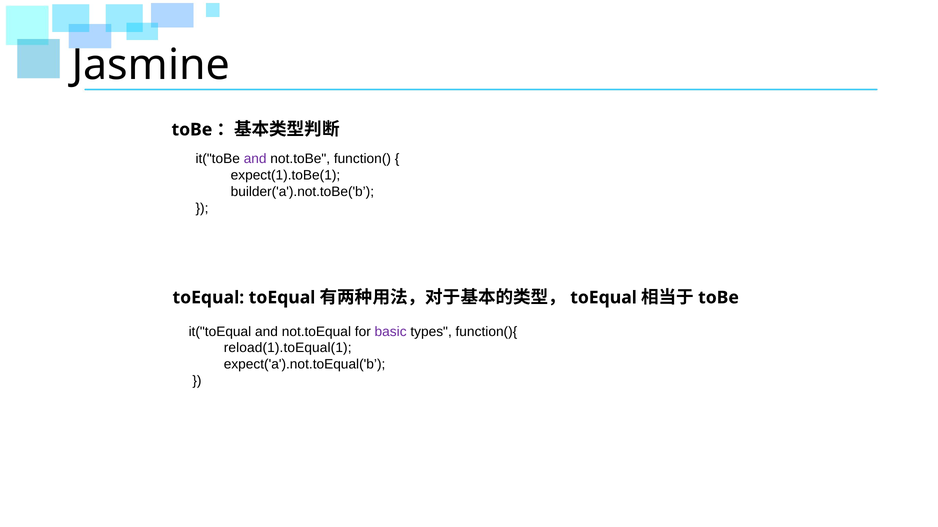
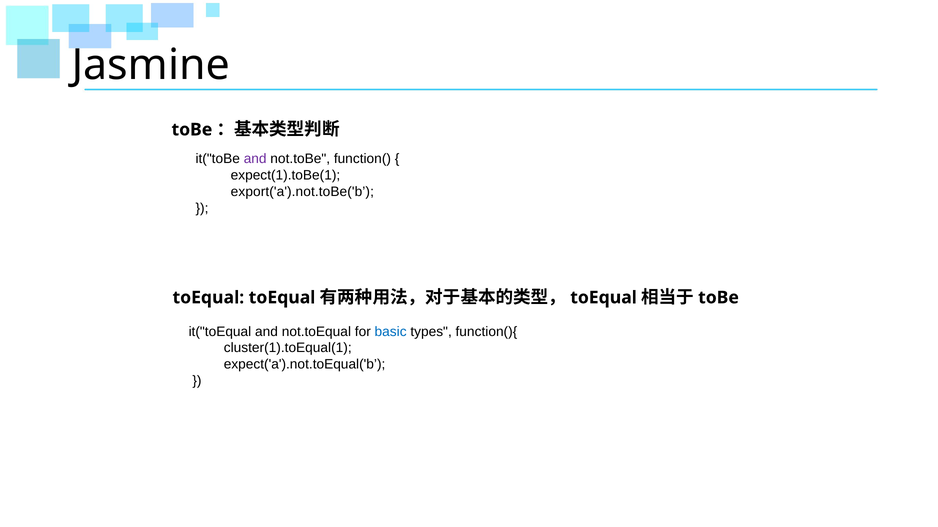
builder('a').not.toBe('b: builder('a').not.toBe('b -> export('a').not.toBe('b
basic colour: purple -> blue
reload(1).toEqual(1: reload(1).toEqual(1 -> cluster(1).toEqual(1
